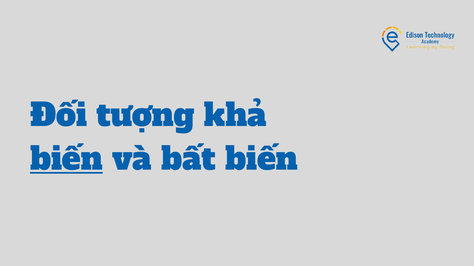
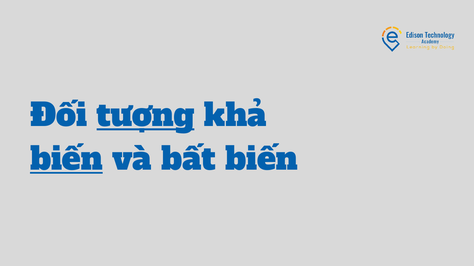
tượng underline: none -> present
